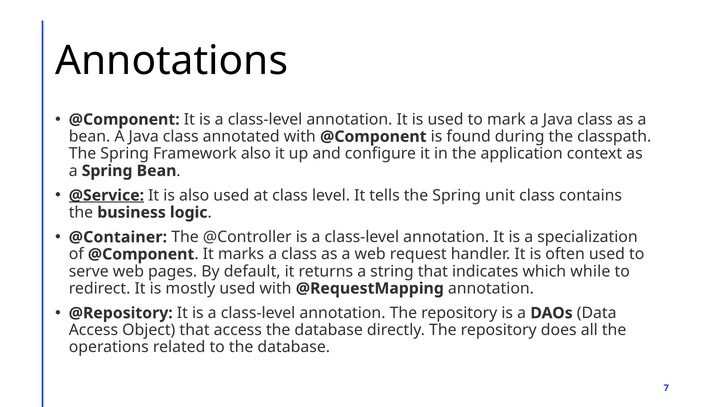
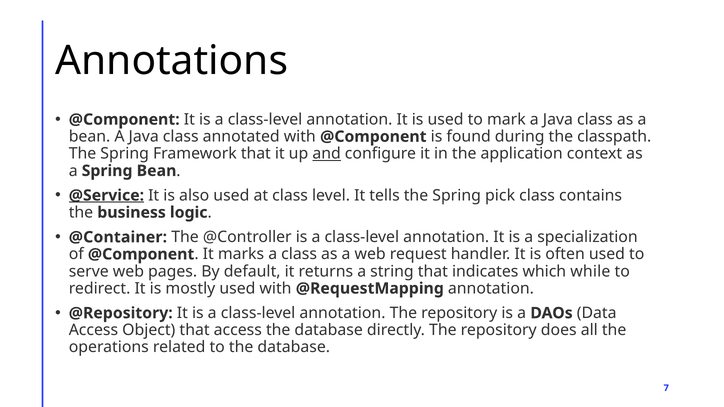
Framework also: also -> that
and underline: none -> present
unit: unit -> pick
